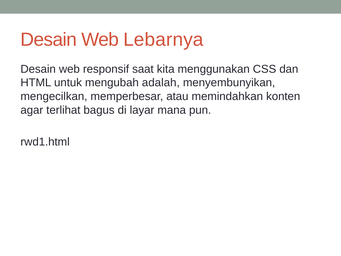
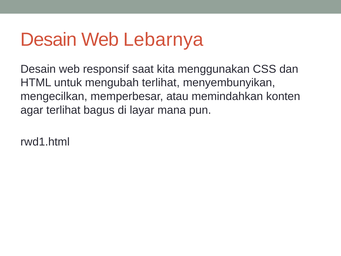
mengubah adalah: adalah -> terlihat
